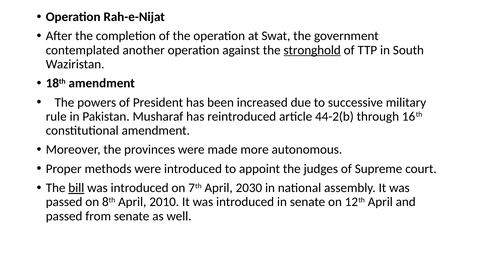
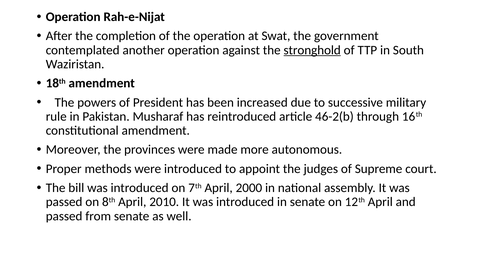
44-2(b: 44-2(b -> 46-2(b
bill underline: present -> none
2030: 2030 -> 2000
